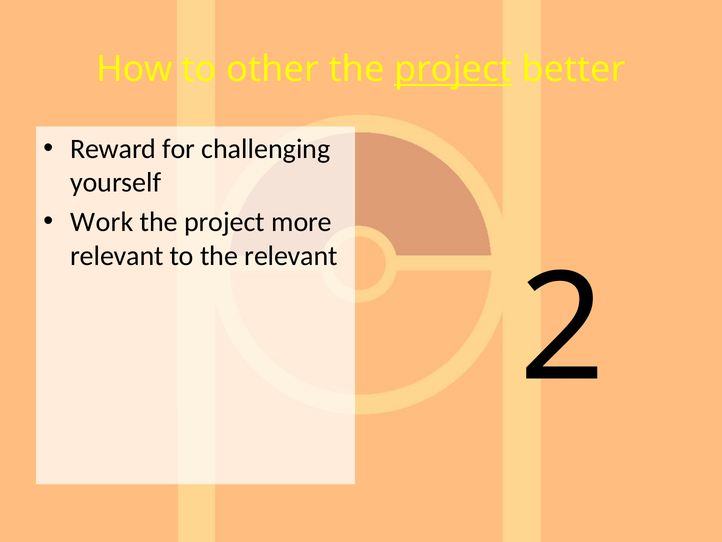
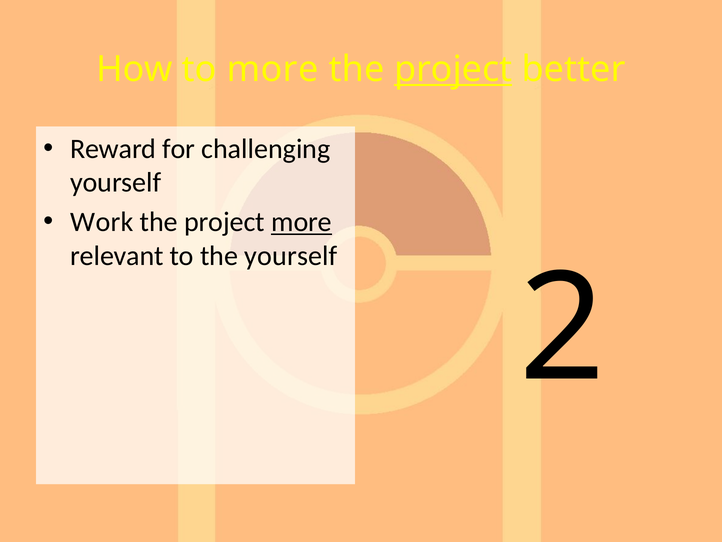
to other: other -> more
more at (302, 222) underline: none -> present
the relevant: relevant -> yourself
